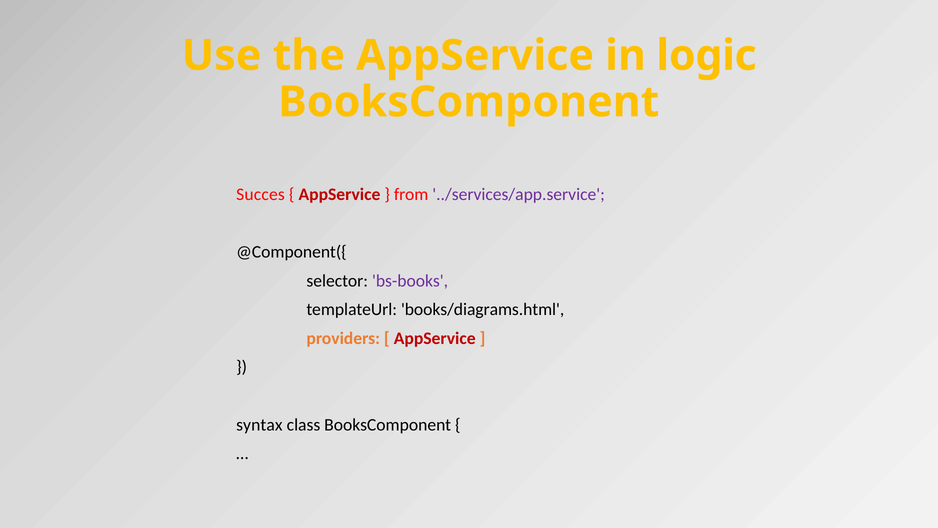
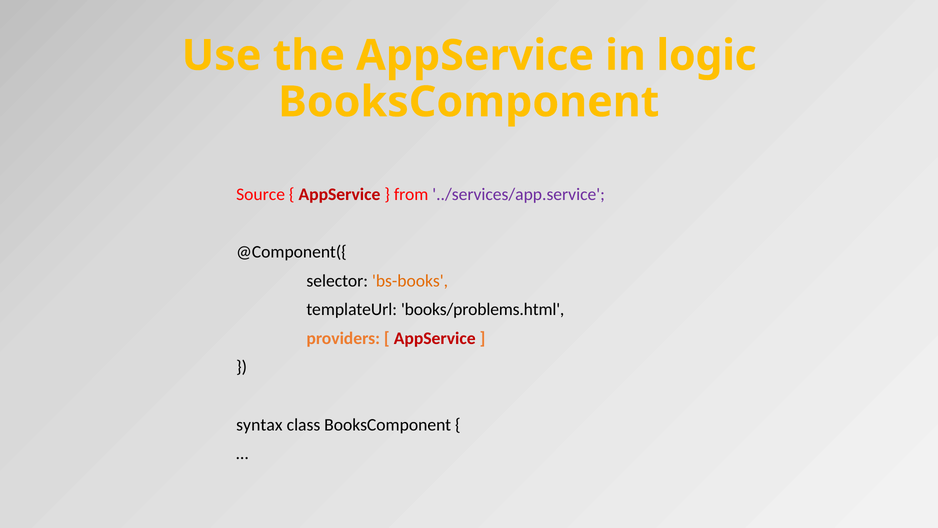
Succes: Succes -> Source
bs-books colour: purple -> orange
books/diagrams.html: books/diagrams.html -> books/problems.html
